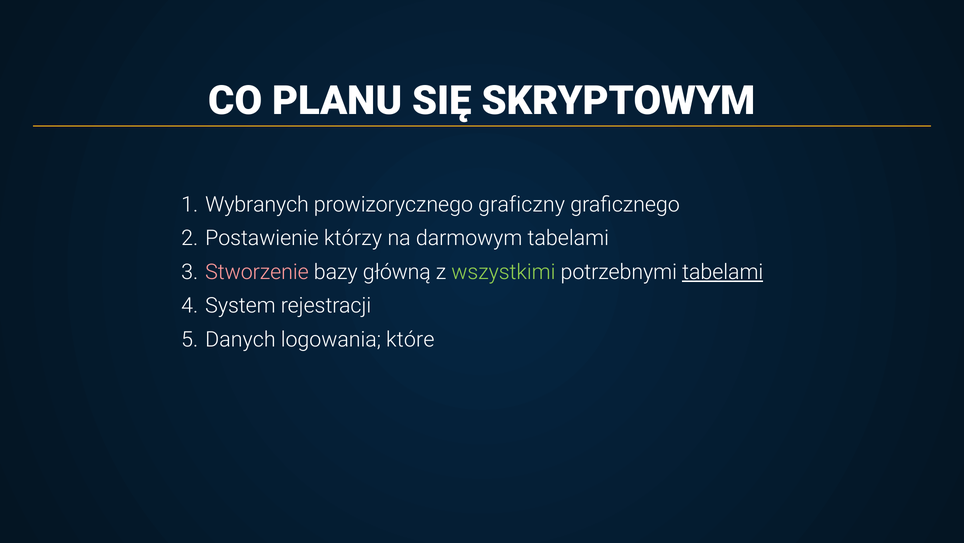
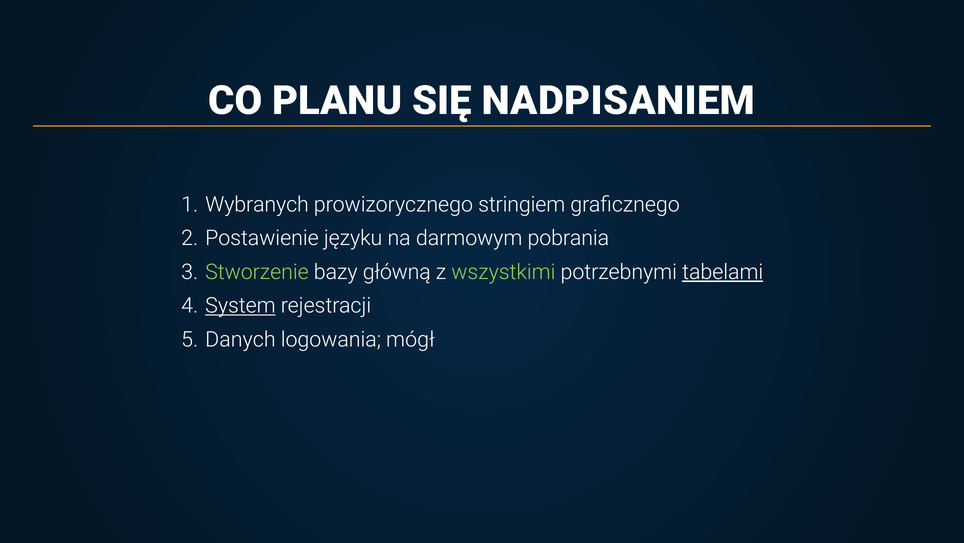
SKRYPTOWYM: SKRYPTOWYM -> NADPISANIEM
graficzny: graficzny -> stringiem
którzy: którzy -> języku
darmowym tabelami: tabelami -> pobrania
Stworzenie colour: pink -> light green
System underline: none -> present
które: które -> mógł
